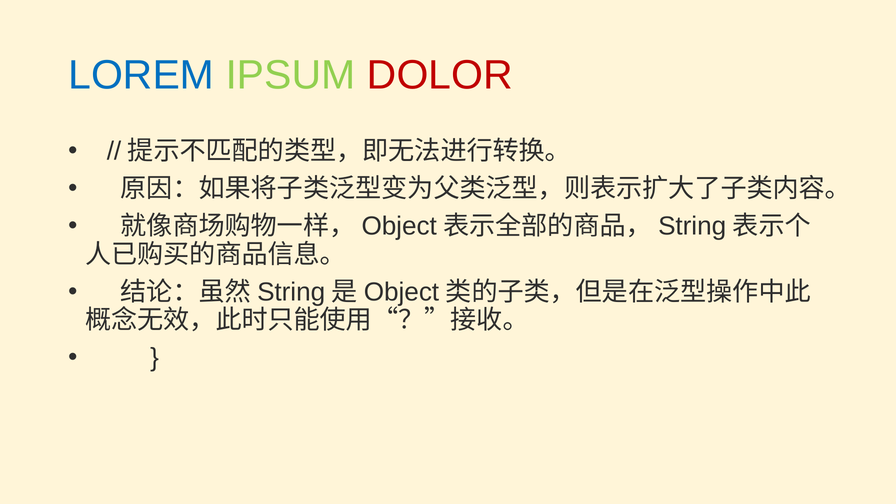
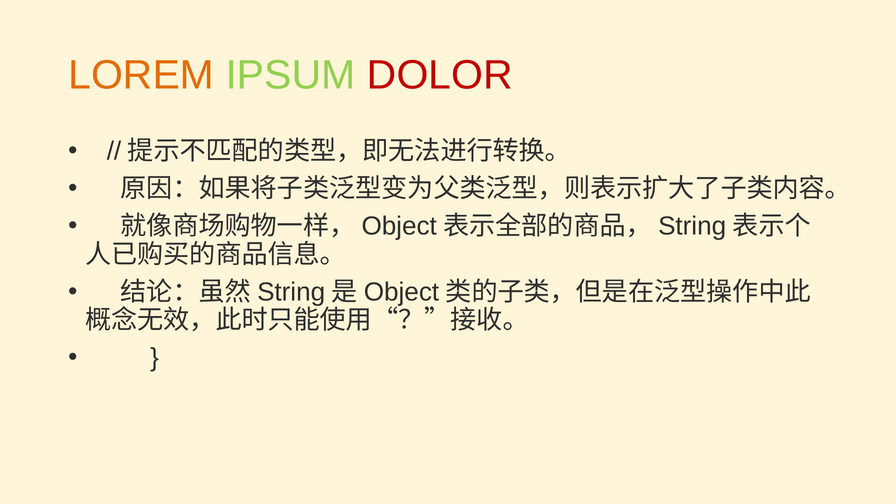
LOREM colour: blue -> orange
